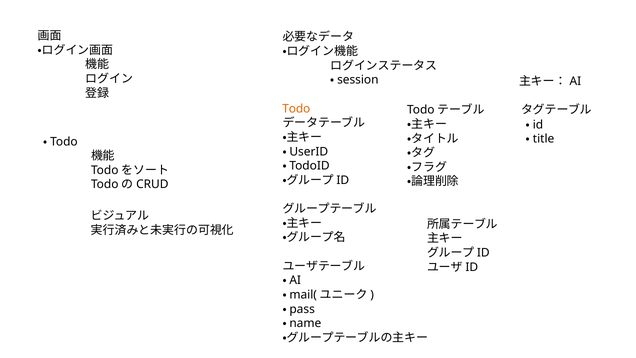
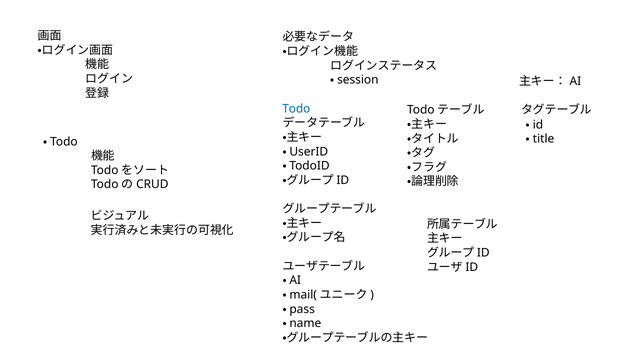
Todo colour: orange -> blue
